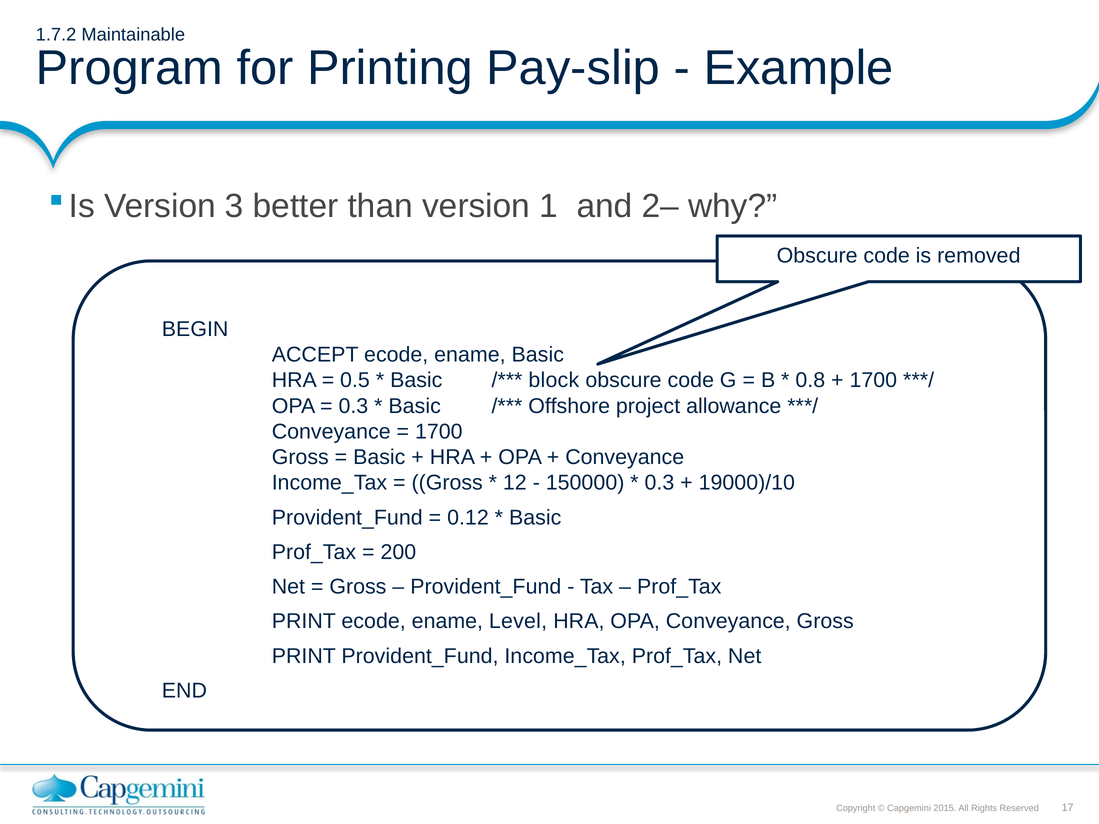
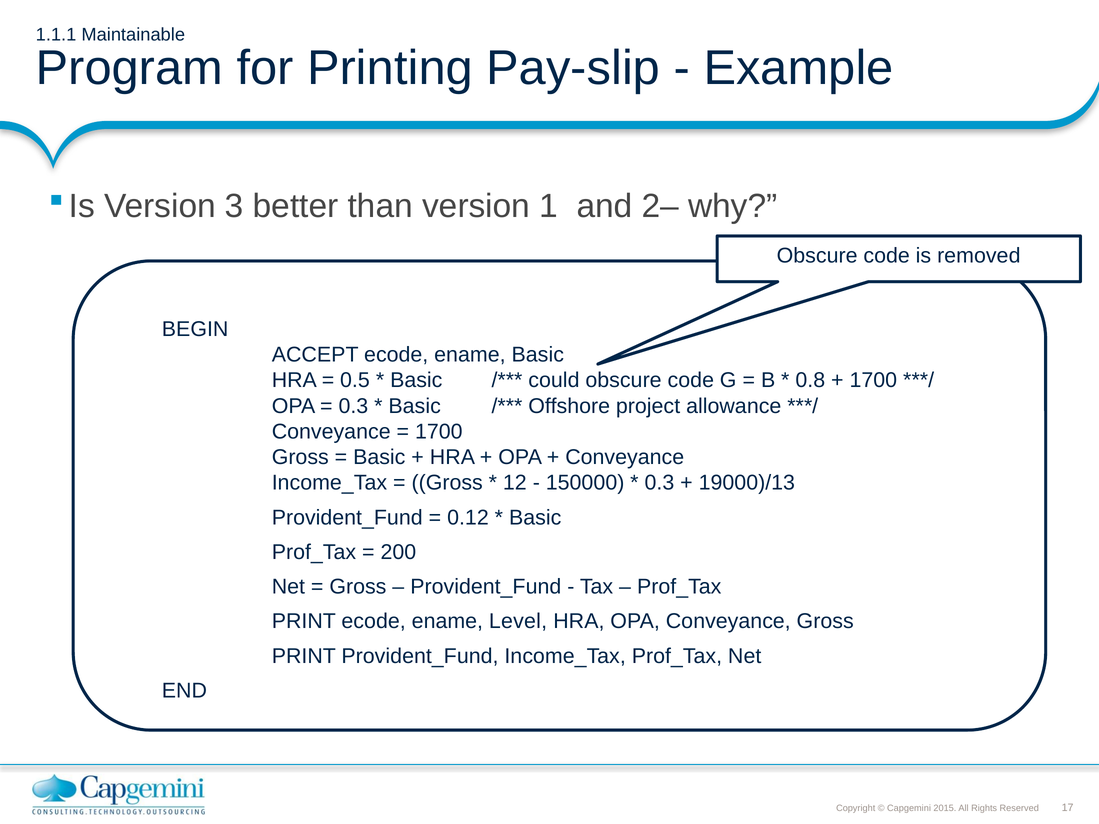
1.7.2: 1.7.2 -> 1.1.1
block: block -> could
19000)/10: 19000)/10 -> 19000)/13
